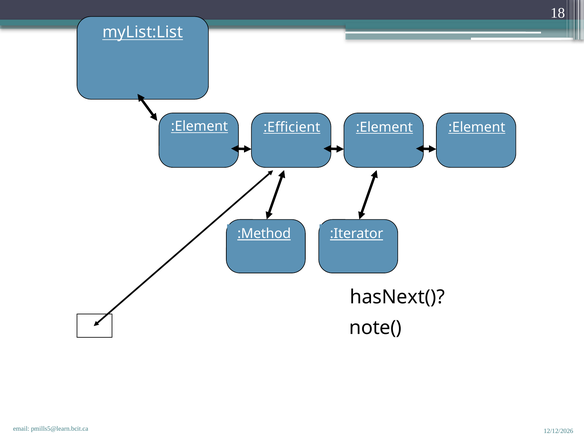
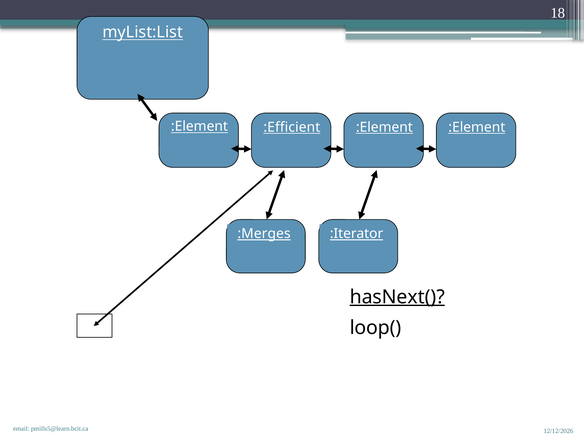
:Method: :Method -> :Merges
hasNext( underline: none -> present
note(: note( -> loop(
